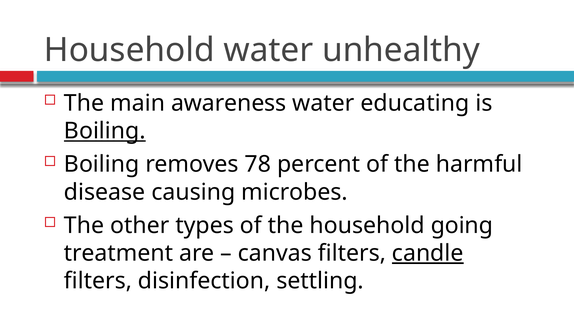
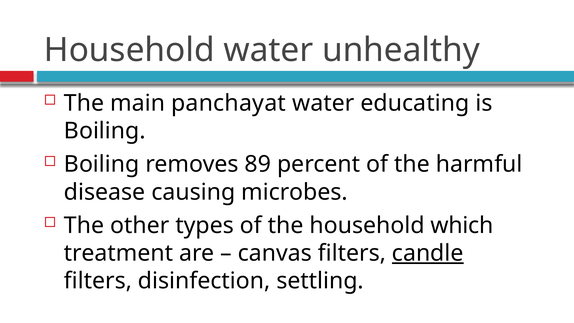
awareness: awareness -> panchayat
Boiling at (105, 131) underline: present -> none
78: 78 -> 89
going: going -> which
